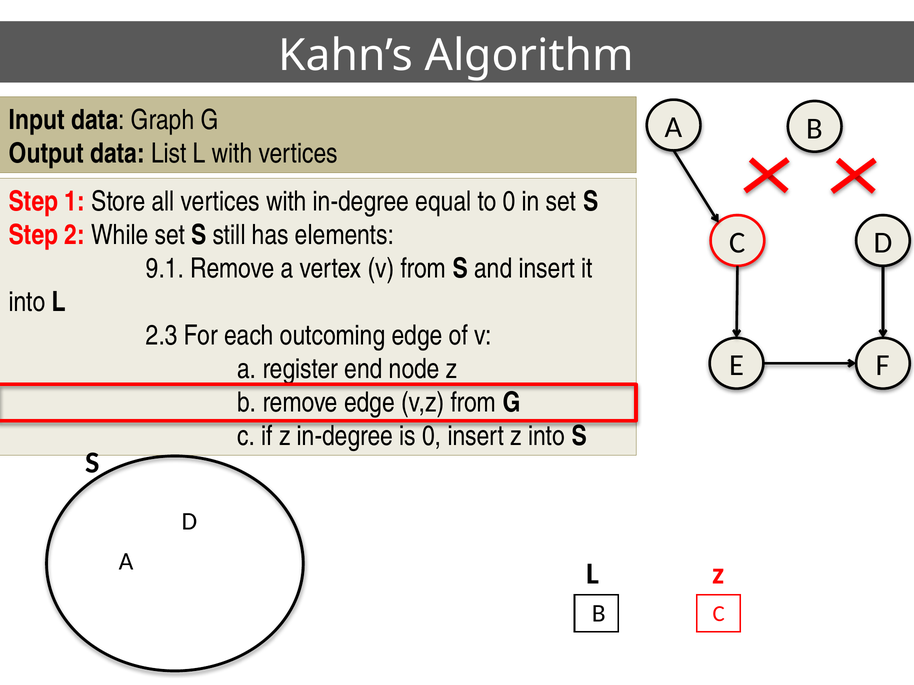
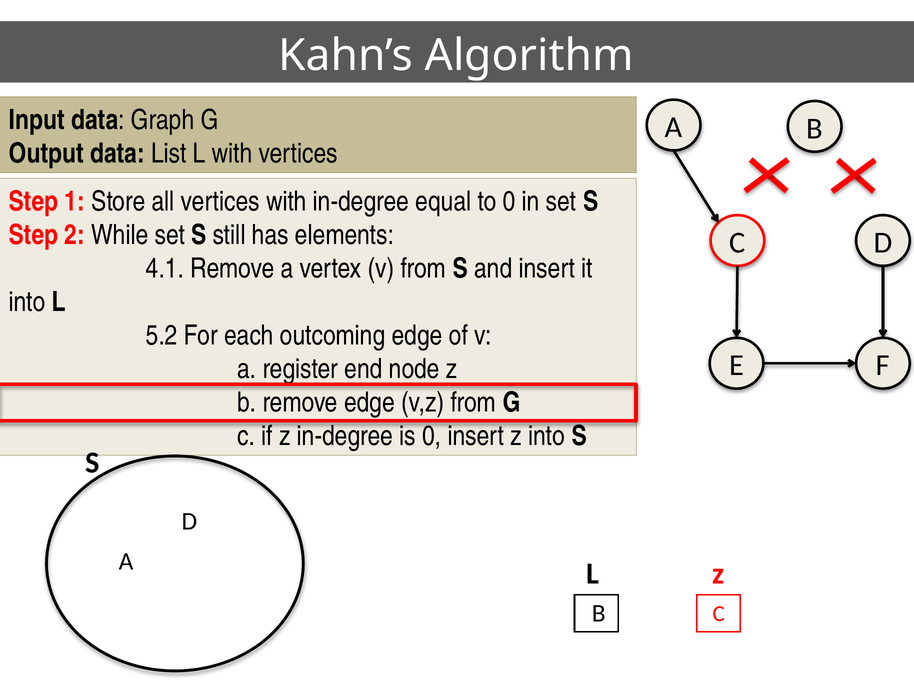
9.1: 9.1 -> 4.1
2.3: 2.3 -> 5.2
